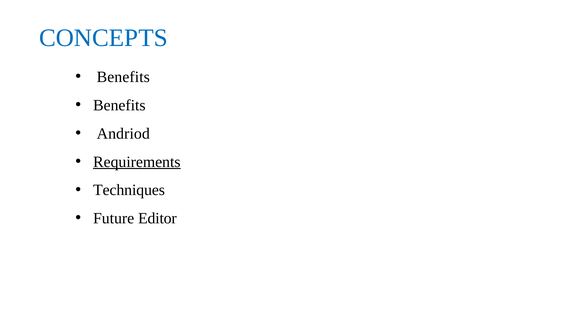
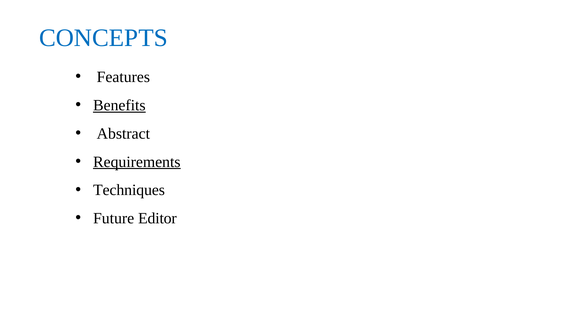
Benefits at (123, 77): Benefits -> Features
Benefits at (119, 105) underline: none -> present
Andriod: Andriod -> Abstract
